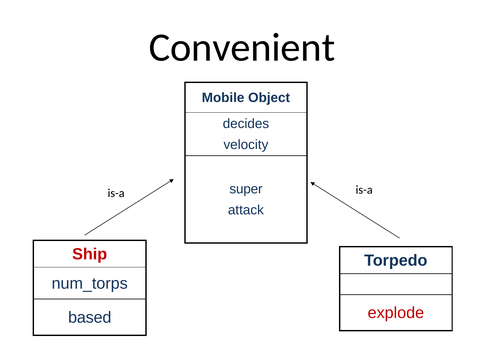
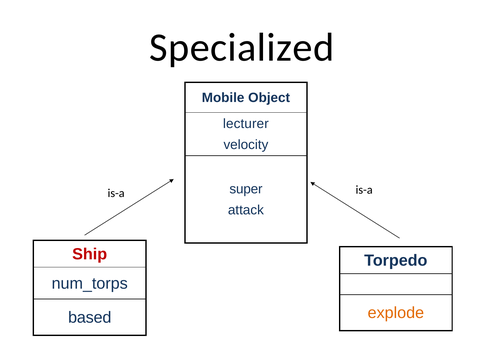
Convenient: Convenient -> Specialized
decides: decides -> lecturer
explode colour: red -> orange
